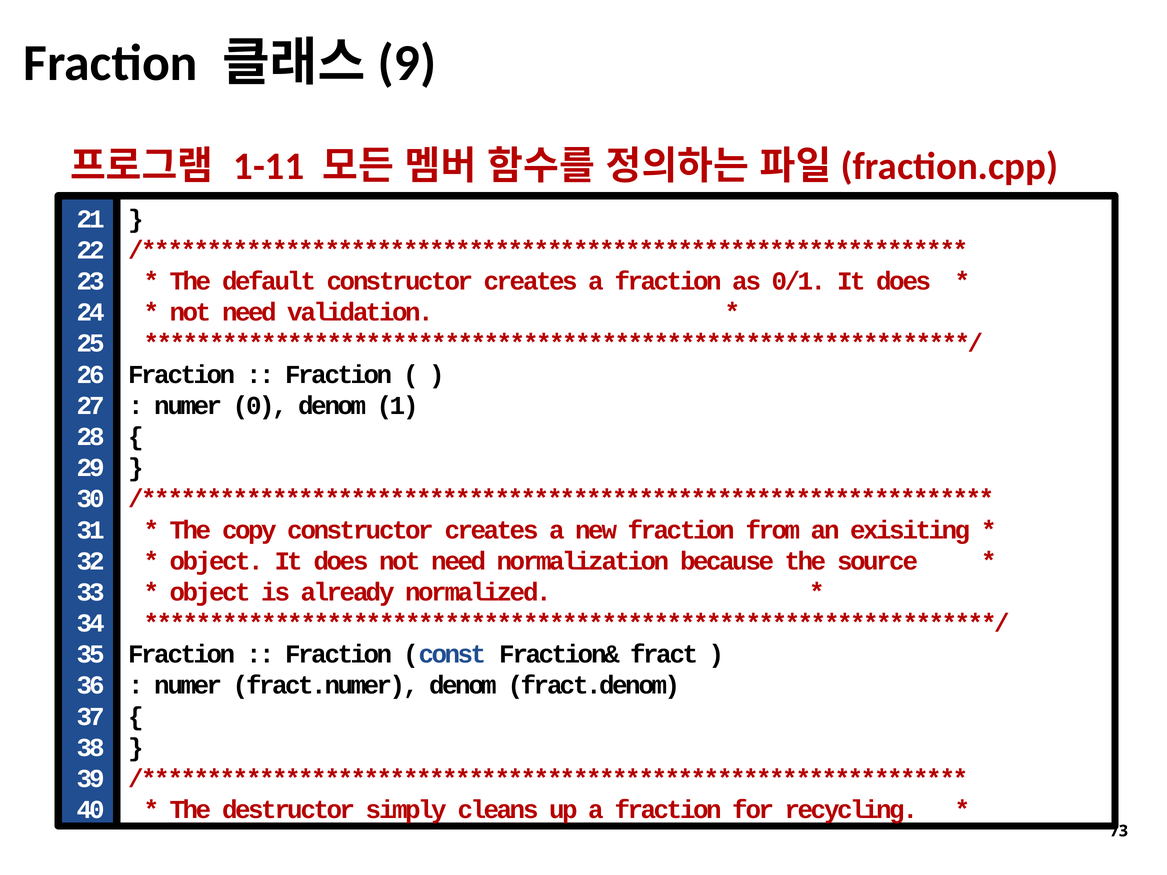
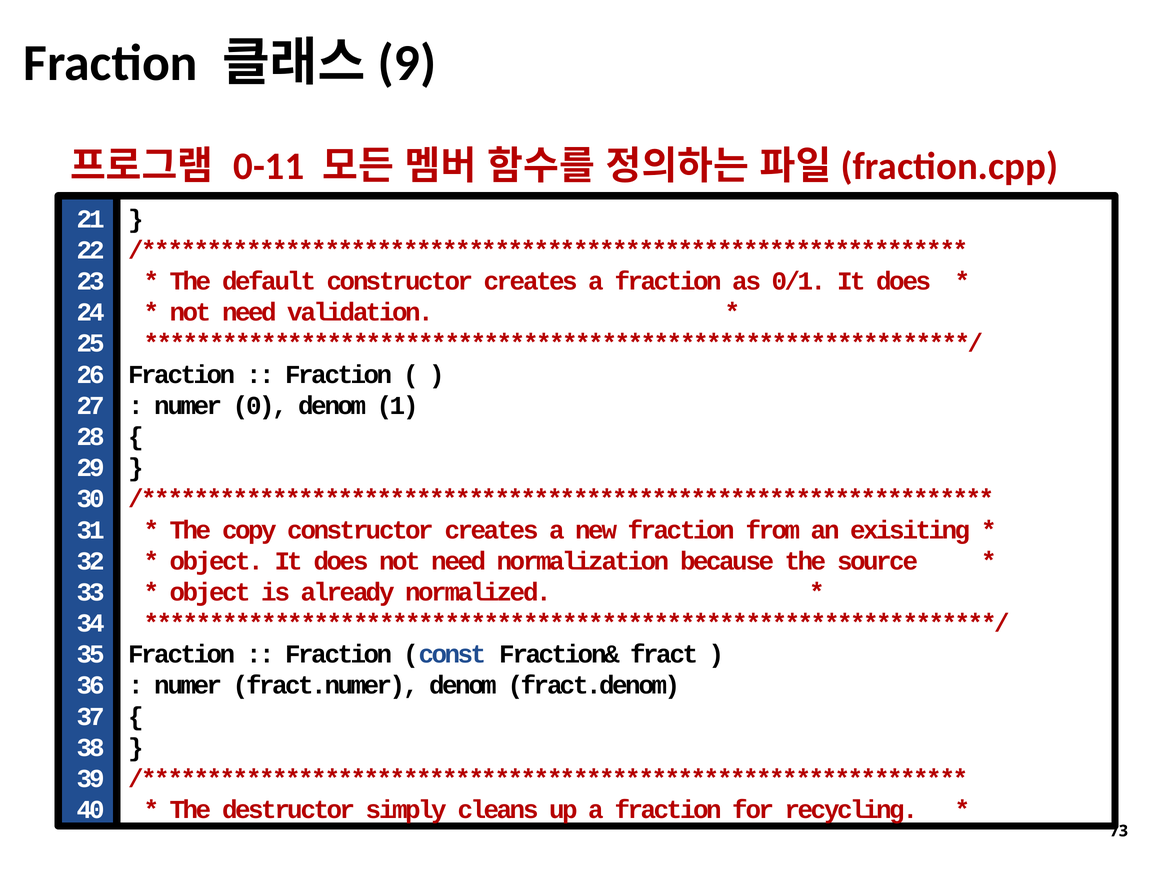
1-11: 1-11 -> 0-11
